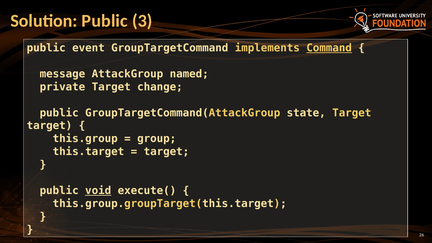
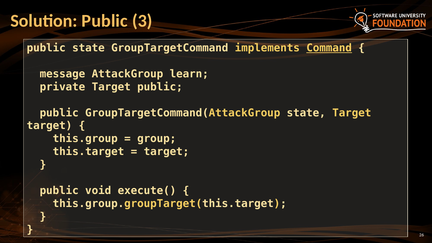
public event: event -> state
named: named -> learn
Target change: change -> public
void underline: present -> none
